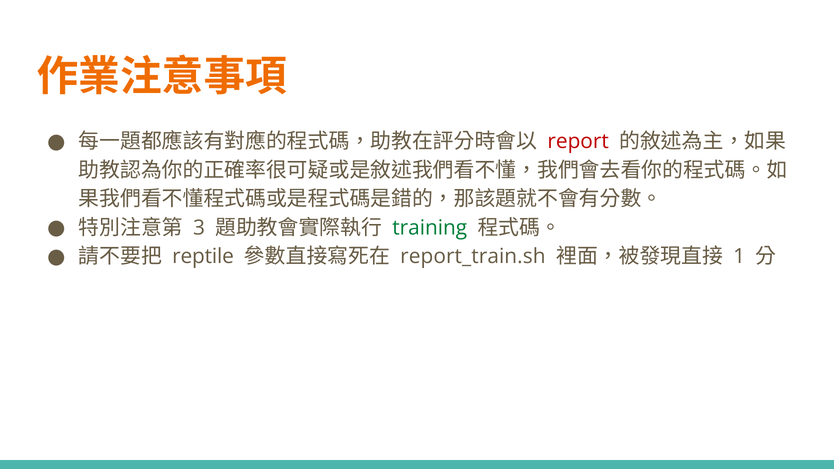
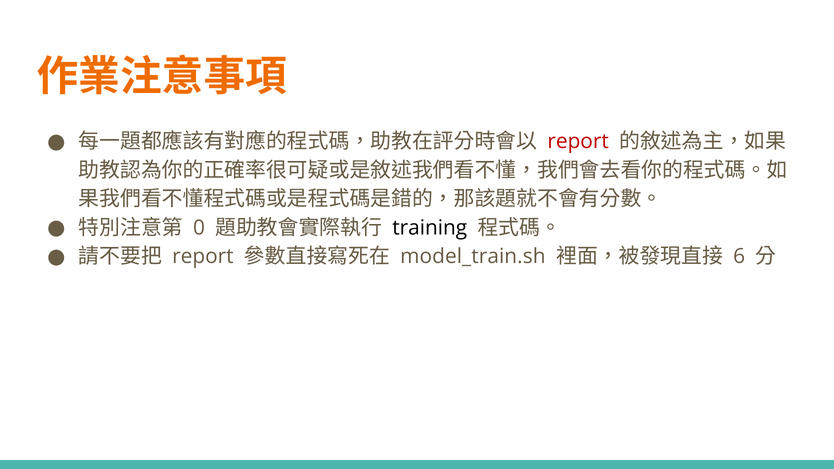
3: 3 -> 0
training colour: green -> black
reptile at (203, 257): reptile -> report
report_train.sh: report_train.sh -> model_train.sh
1: 1 -> 6
